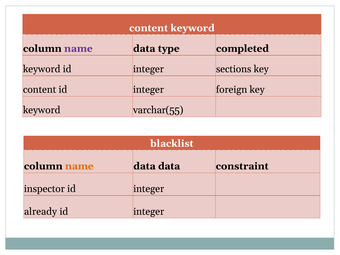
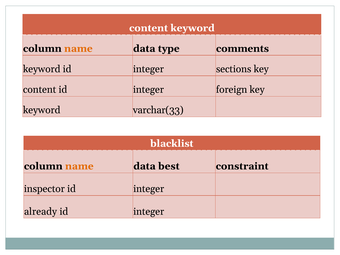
name at (78, 49) colour: purple -> orange
completed: completed -> comments
varchar(55: varchar(55 -> varchar(33
data data: data -> best
